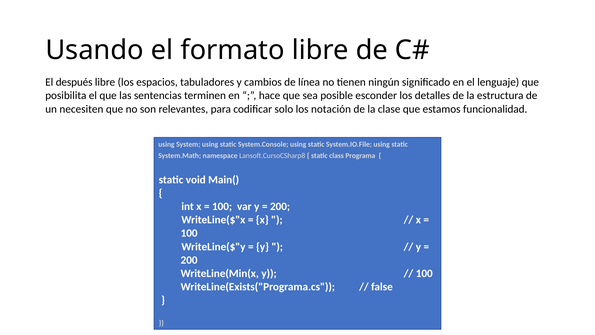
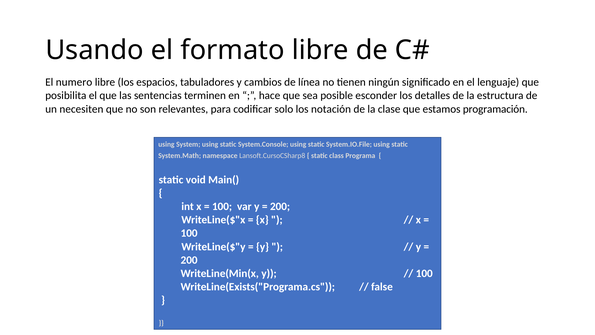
después: después -> numero
funcionalidad: funcionalidad -> programación
